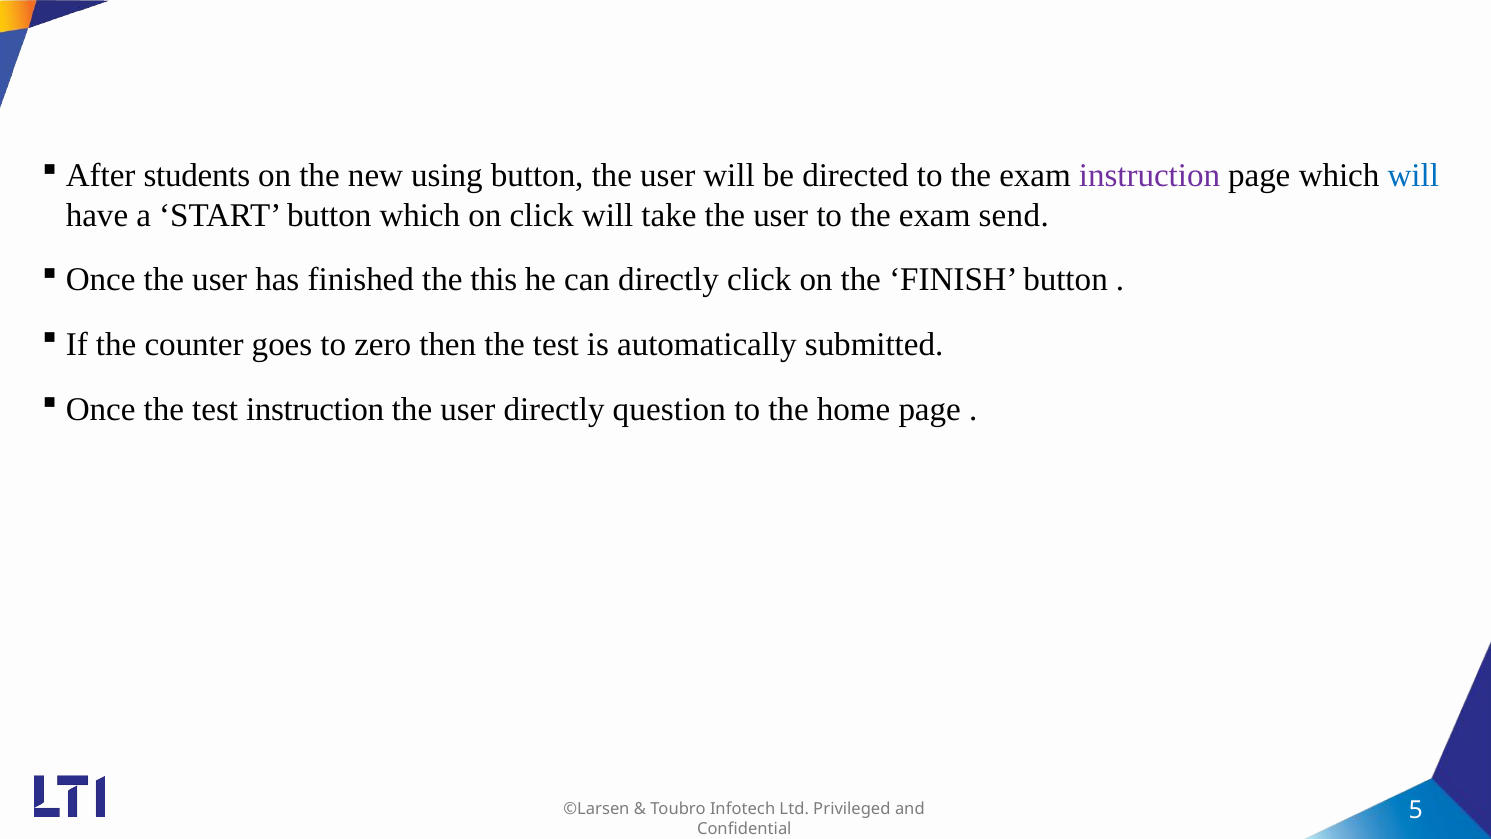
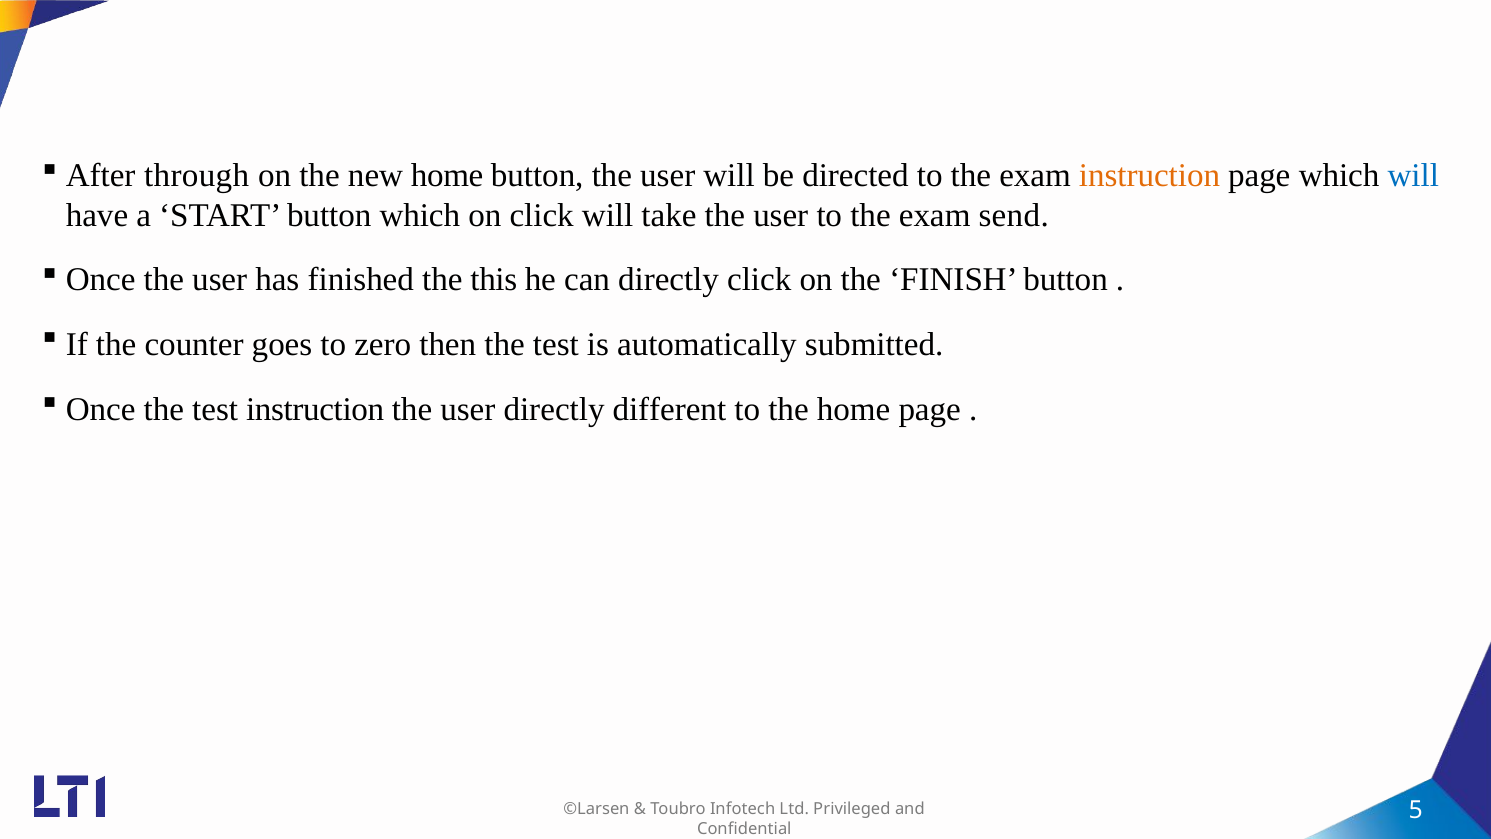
students: students -> through
new using: using -> home
instruction at (1150, 176) colour: purple -> orange
question: question -> different
